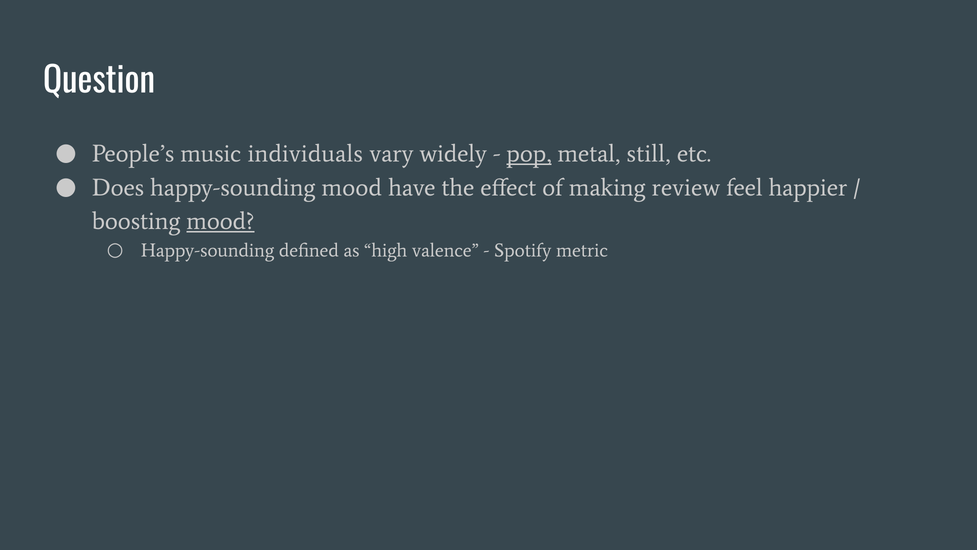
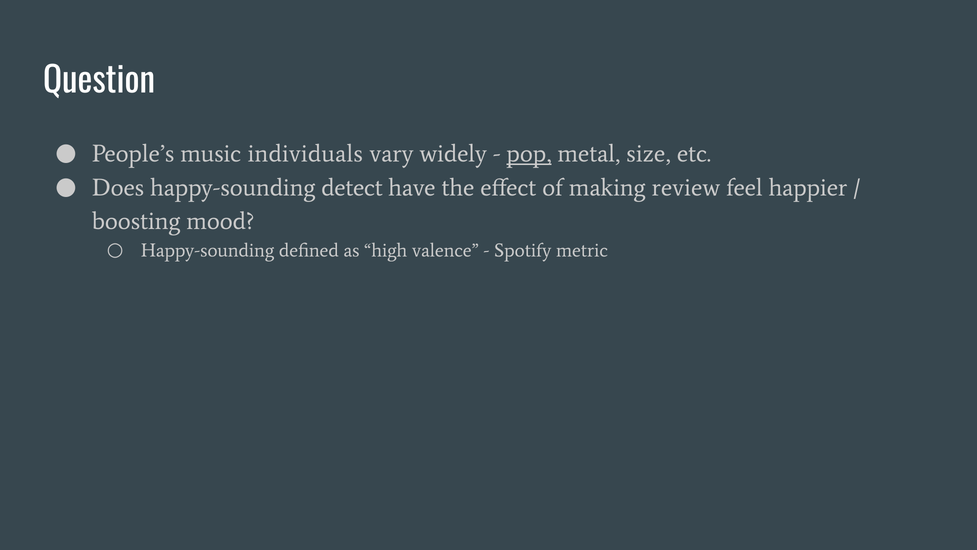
still: still -> size
happy-sounding mood: mood -> detect
mood at (220, 221) underline: present -> none
